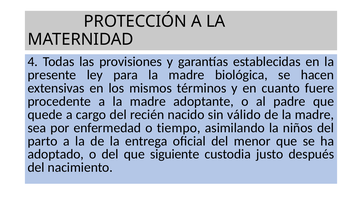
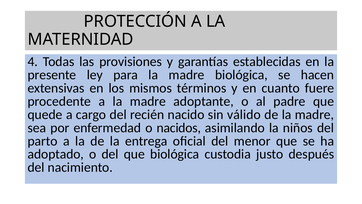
tiempo: tiempo -> nacidos
que siguiente: siguiente -> biológica
